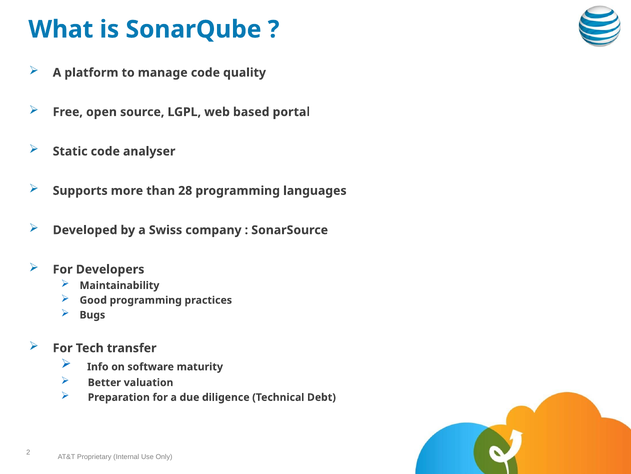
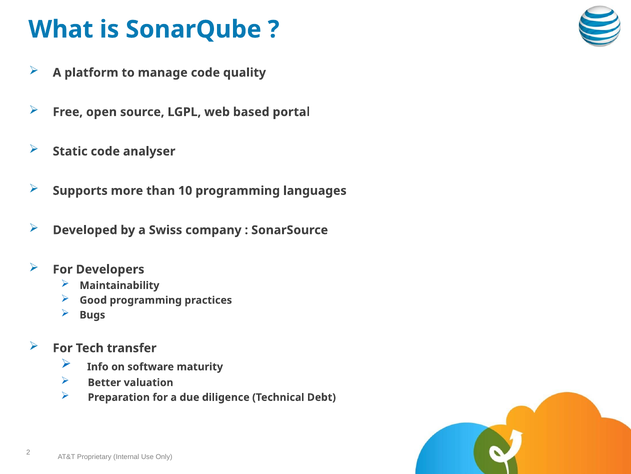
28: 28 -> 10
